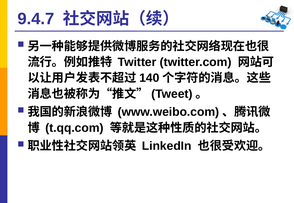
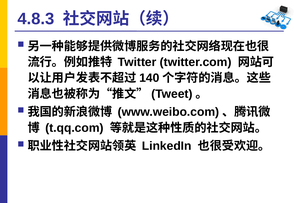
9.4.7: 9.4.7 -> 4.8.3
